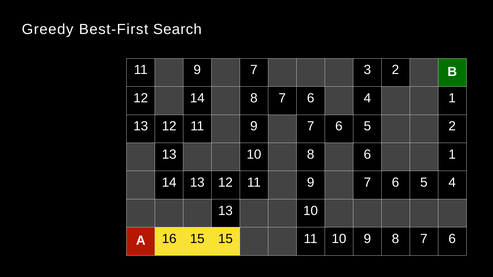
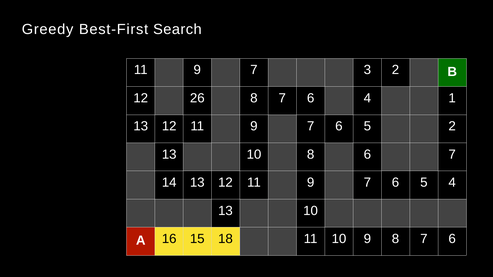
12 14: 14 -> 26
6 1: 1 -> 7
15 15: 15 -> 18
